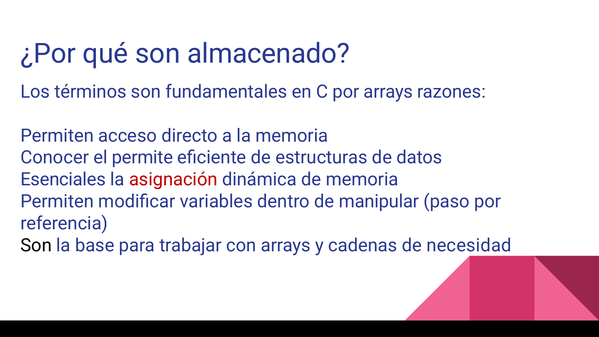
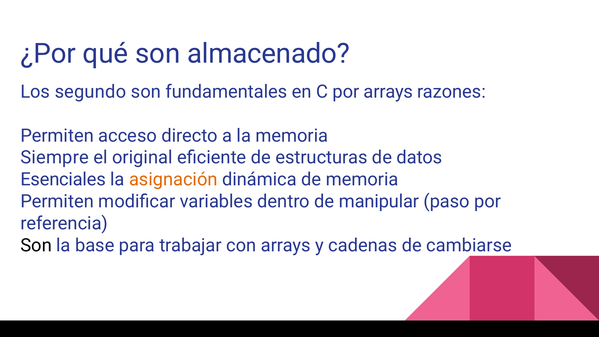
términos: términos -> segundo
Conocer: Conocer -> Siempre
permite: permite -> original
asignación colour: red -> orange
necesidad: necesidad -> cambiarse
